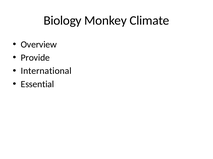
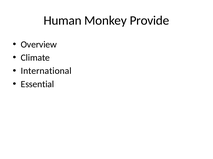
Biology: Biology -> Human
Climate: Climate -> Provide
Provide: Provide -> Climate
